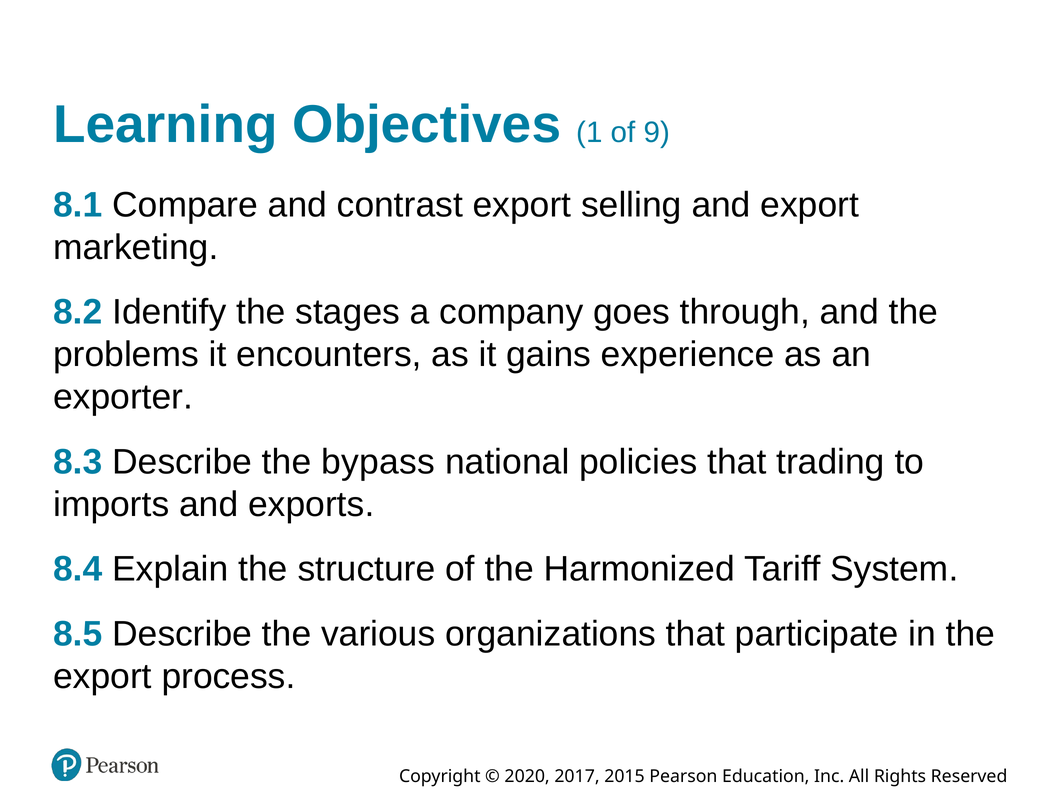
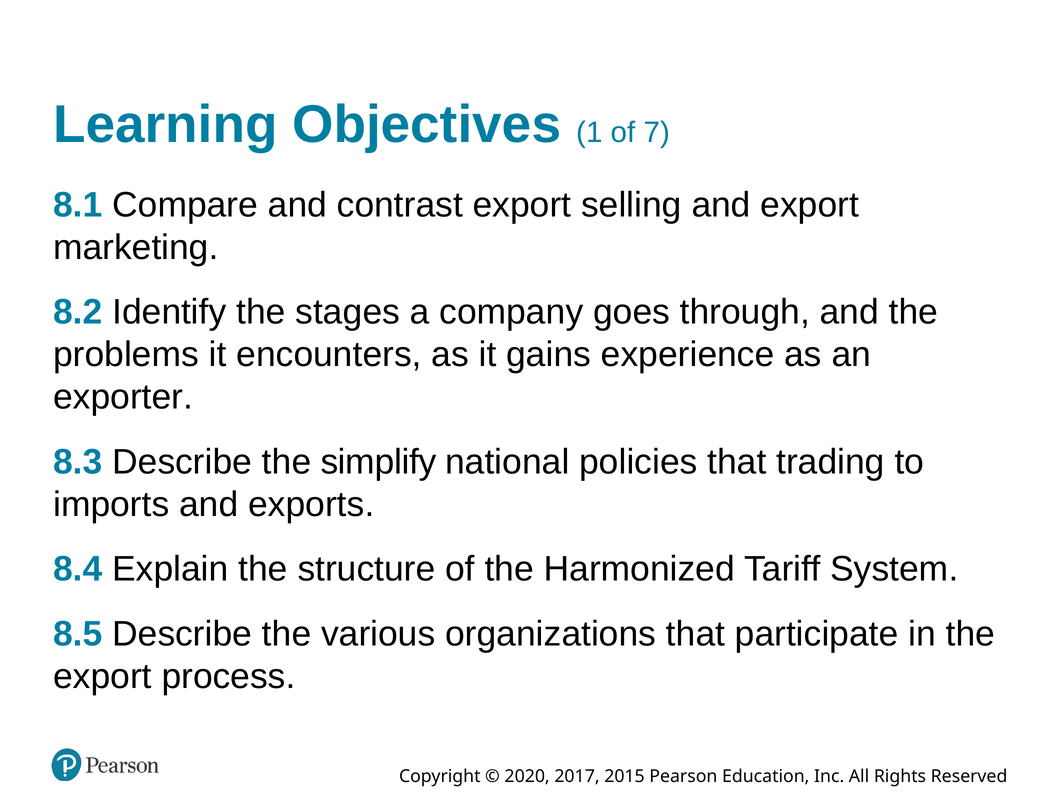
9: 9 -> 7
bypass: bypass -> simplify
